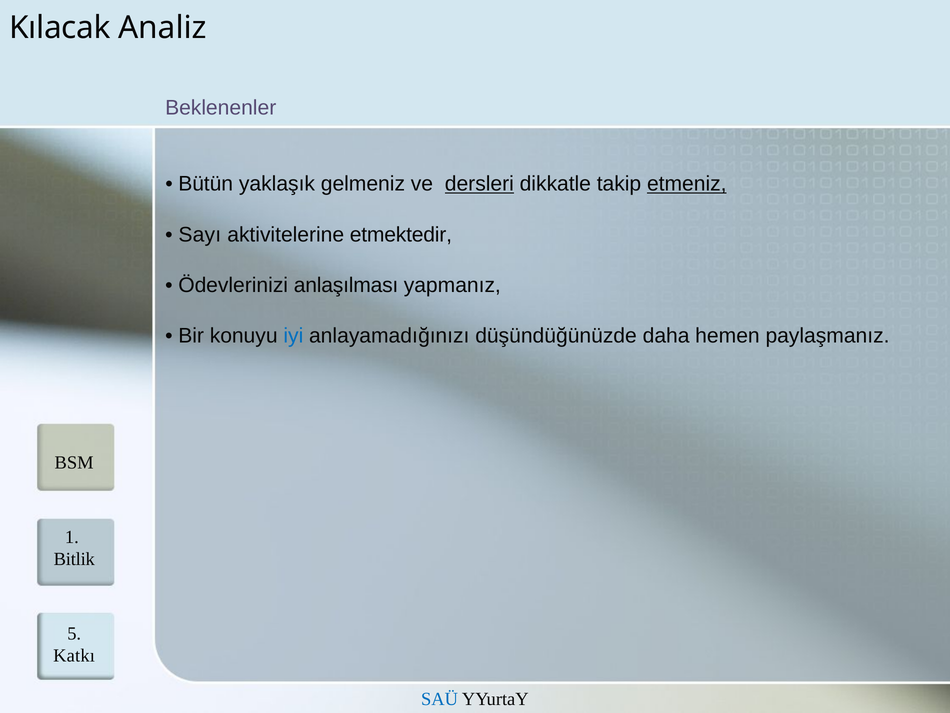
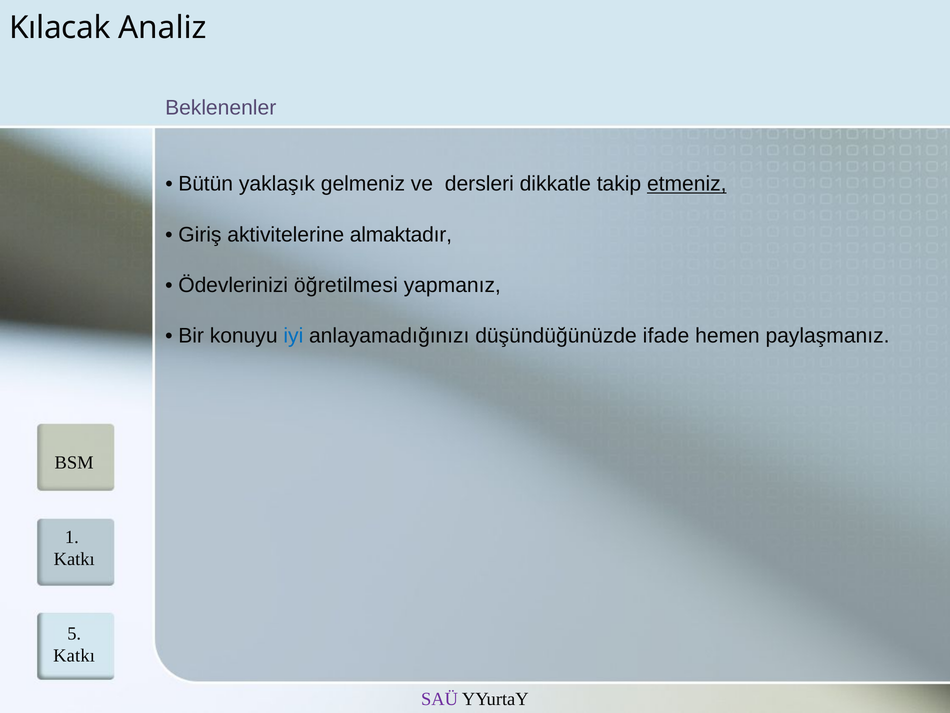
dersleri underline: present -> none
Sayı: Sayı -> Giriş
etmektedir: etmektedir -> almaktadır
anlaşılması: anlaşılması -> öğretilmesi
daha: daha -> ifade
Bitlik at (74, 559): Bitlik -> Katkı
SAÜ colour: blue -> purple
